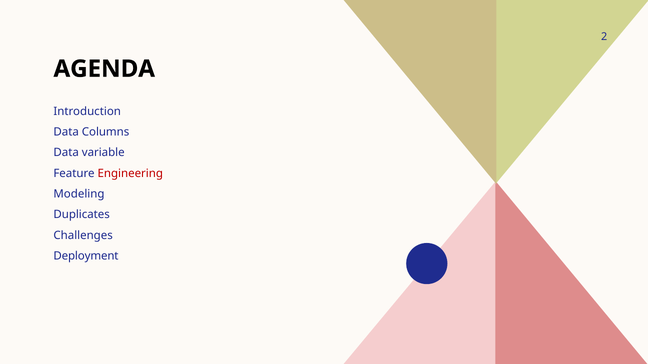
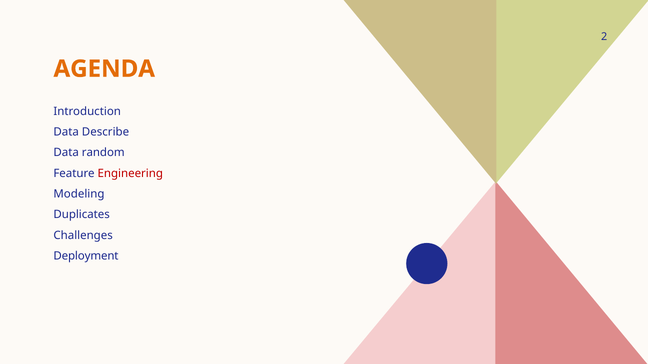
AGENDA colour: black -> orange
Columns: Columns -> Describe
variable: variable -> random
